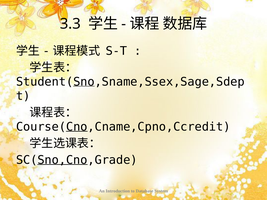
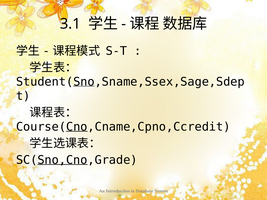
3.3: 3.3 -> 3.1
